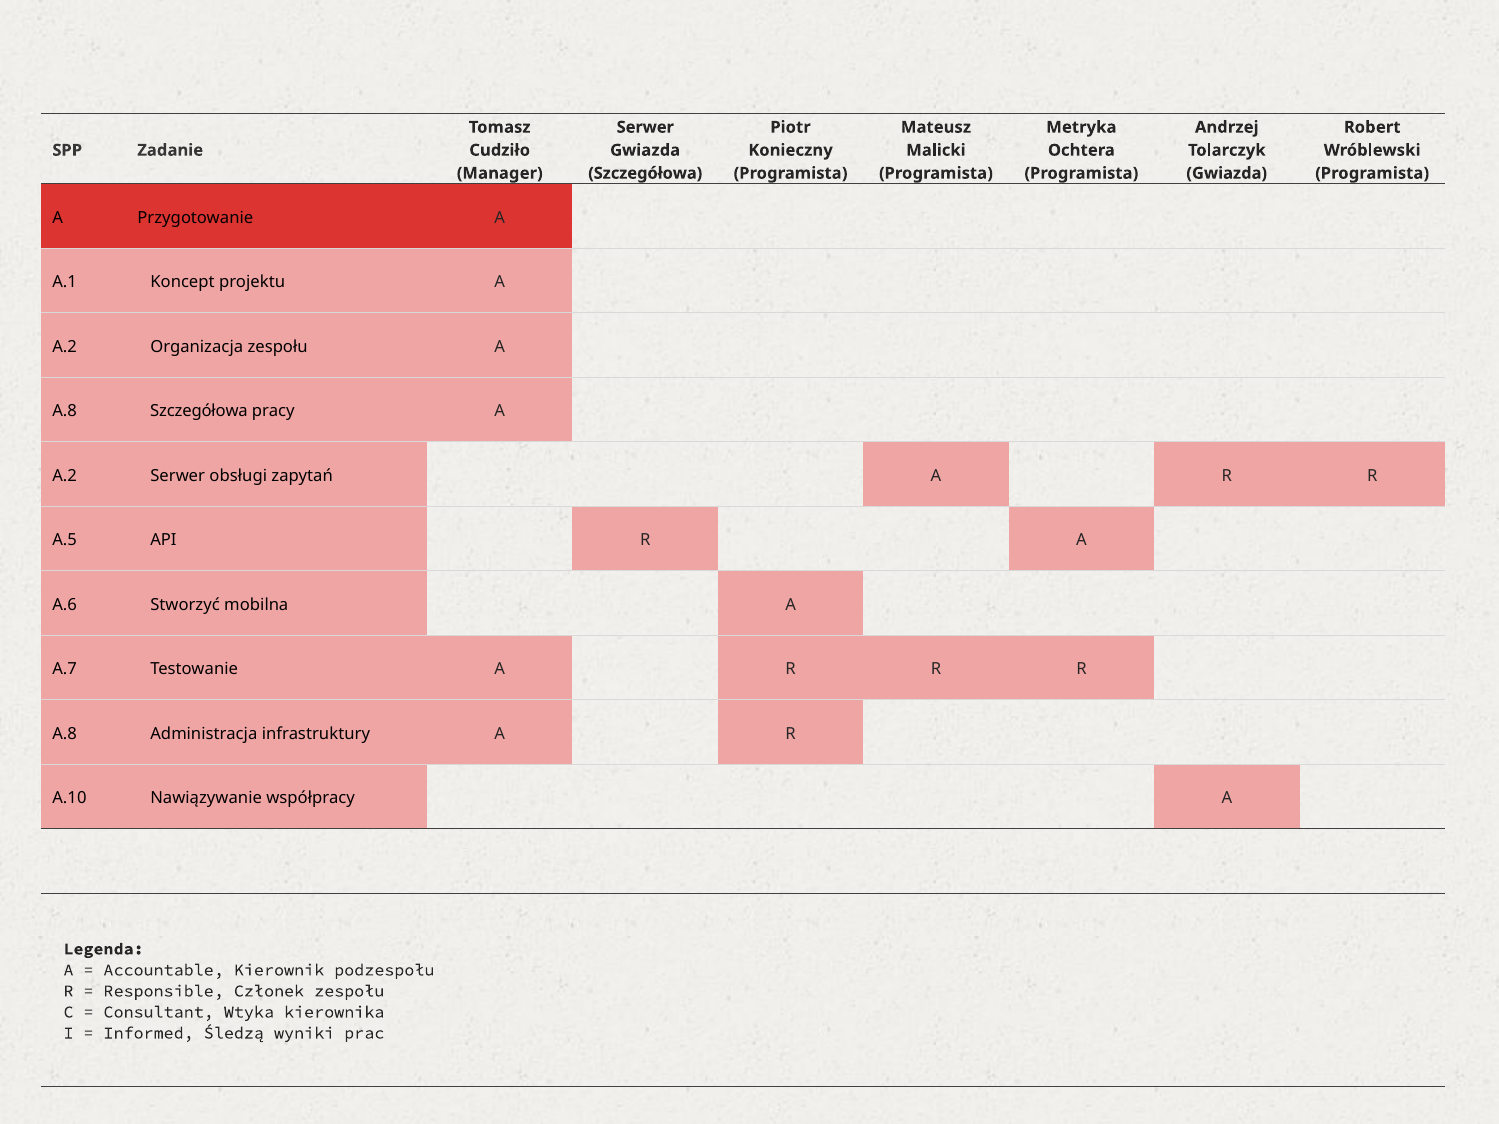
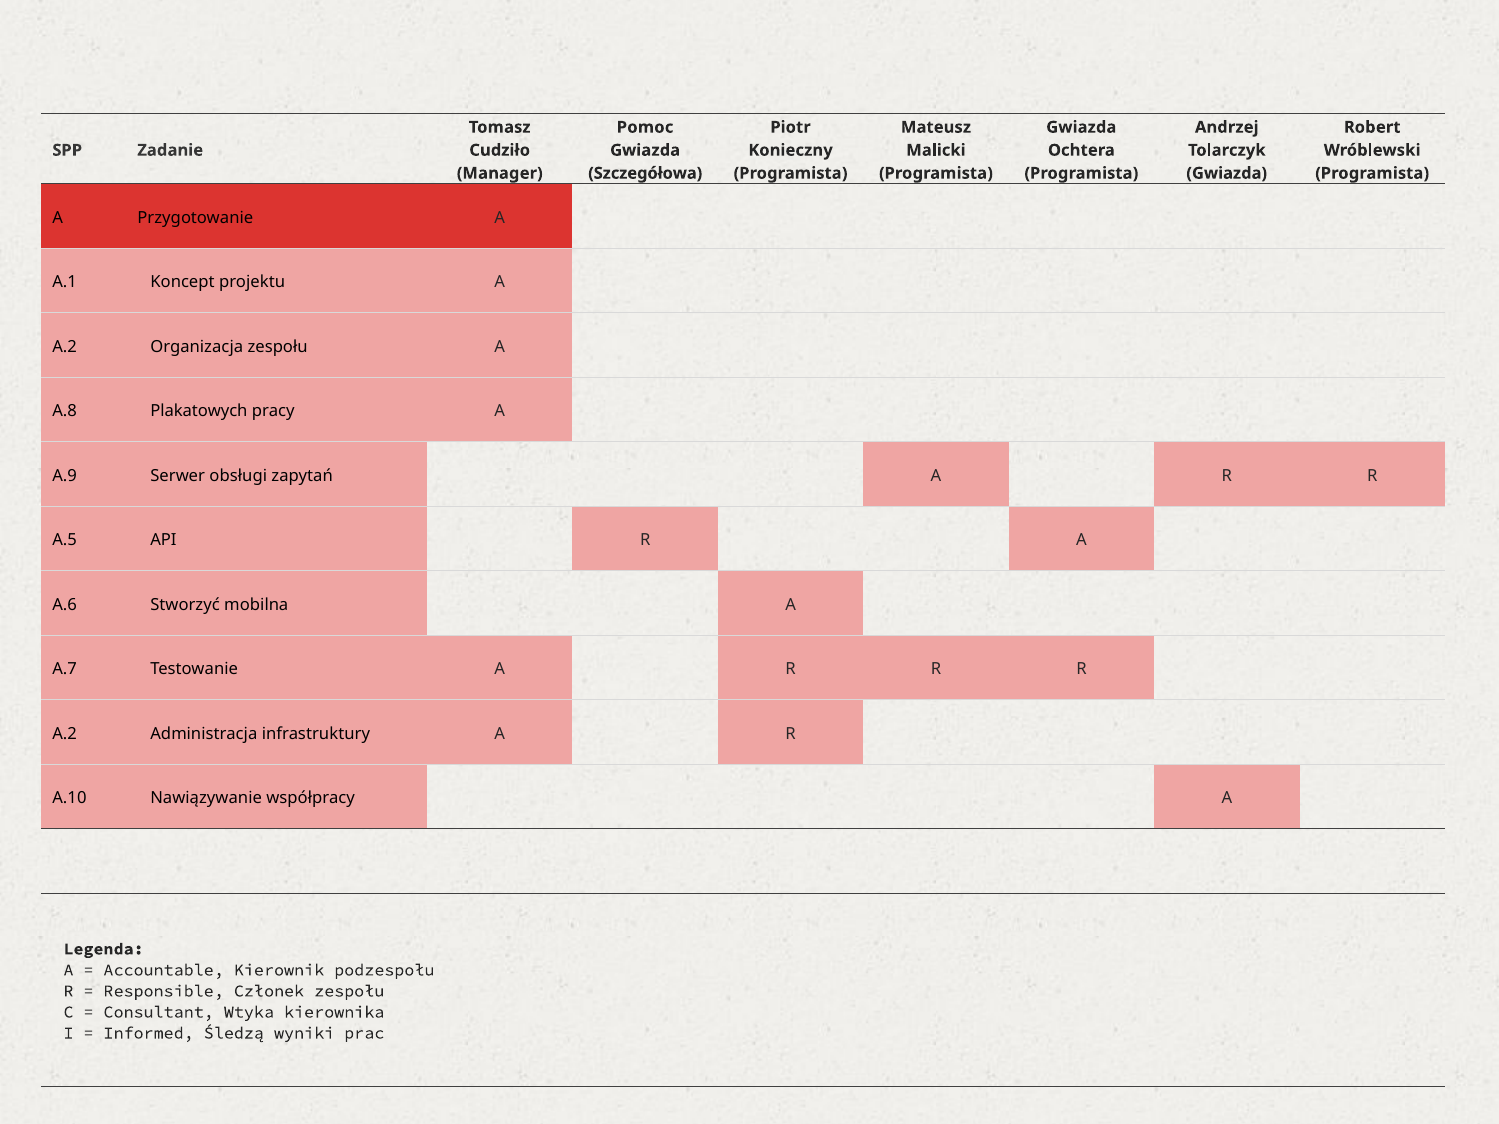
Serwer at (645, 127): Serwer -> Pomoc
Metryka at (1081, 127): Metryka -> Gwiazda
A.8 Szczegółowa: Szczegółowa -> Plakatowych
A.2 at (65, 476): A.2 -> A.9
A.8 at (65, 734): A.8 -> A.2
